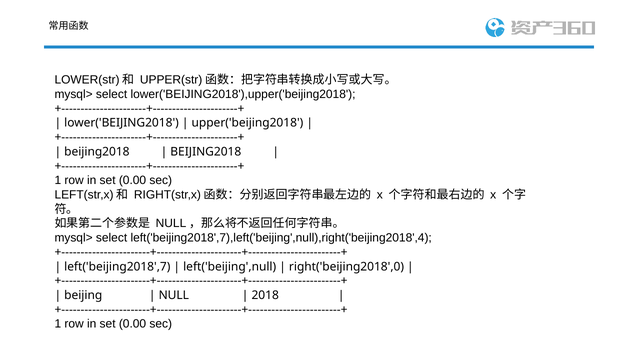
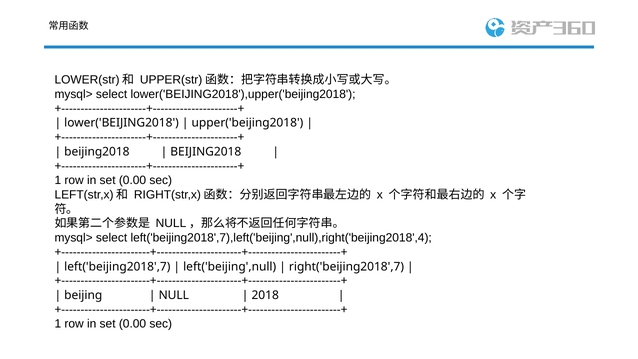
right('beijing2018',0: right('beijing2018',0 -> right('beijing2018',7
